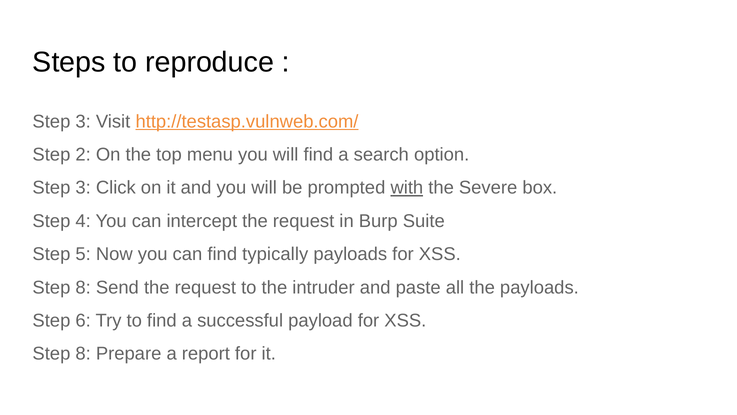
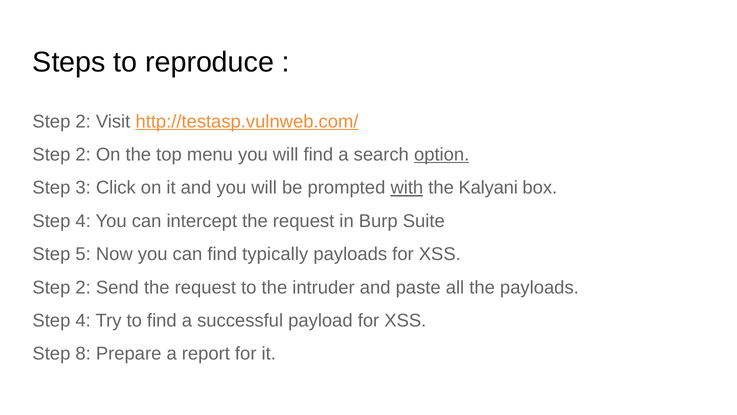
3 at (83, 121): 3 -> 2
option underline: none -> present
Severe: Severe -> Kalyani
8 at (83, 287): 8 -> 2
6 at (83, 320): 6 -> 4
